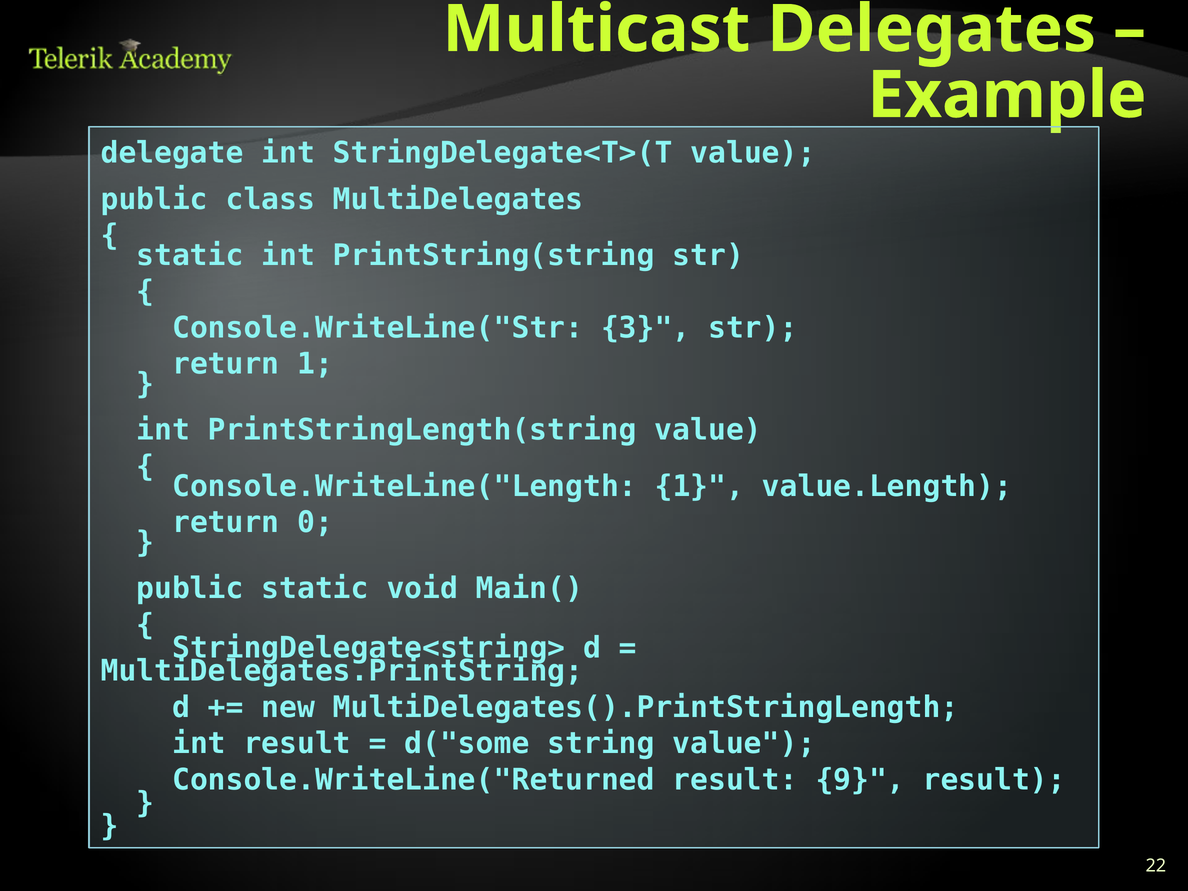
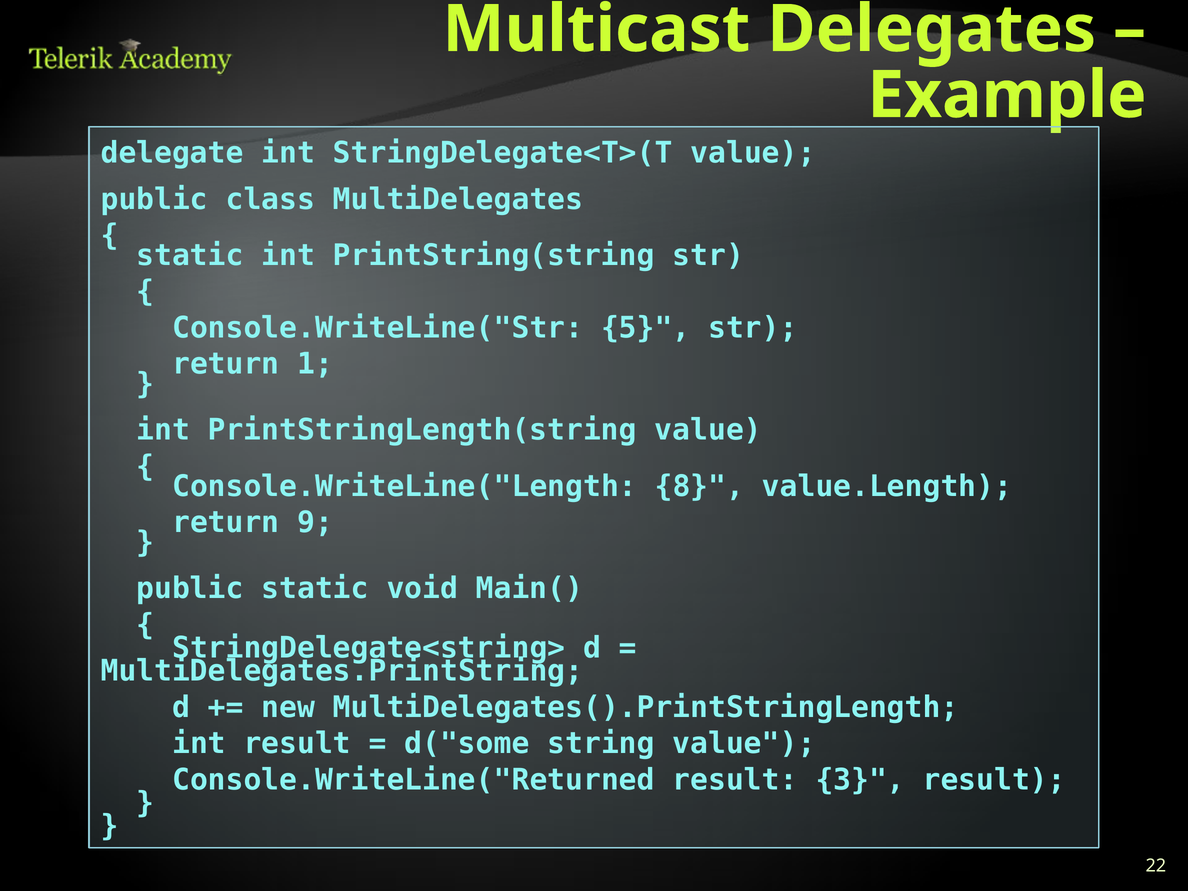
3: 3 -> 5
Console.WriteLine("Length 1: 1 -> 8
0: 0 -> 9
9: 9 -> 3
